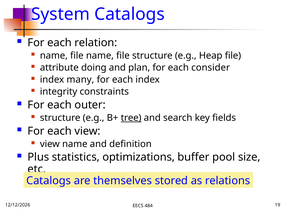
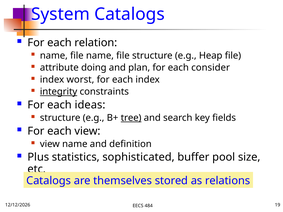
many: many -> worst
integrity underline: none -> present
outer: outer -> ideas
optimizations: optimizations -> sophisticated
